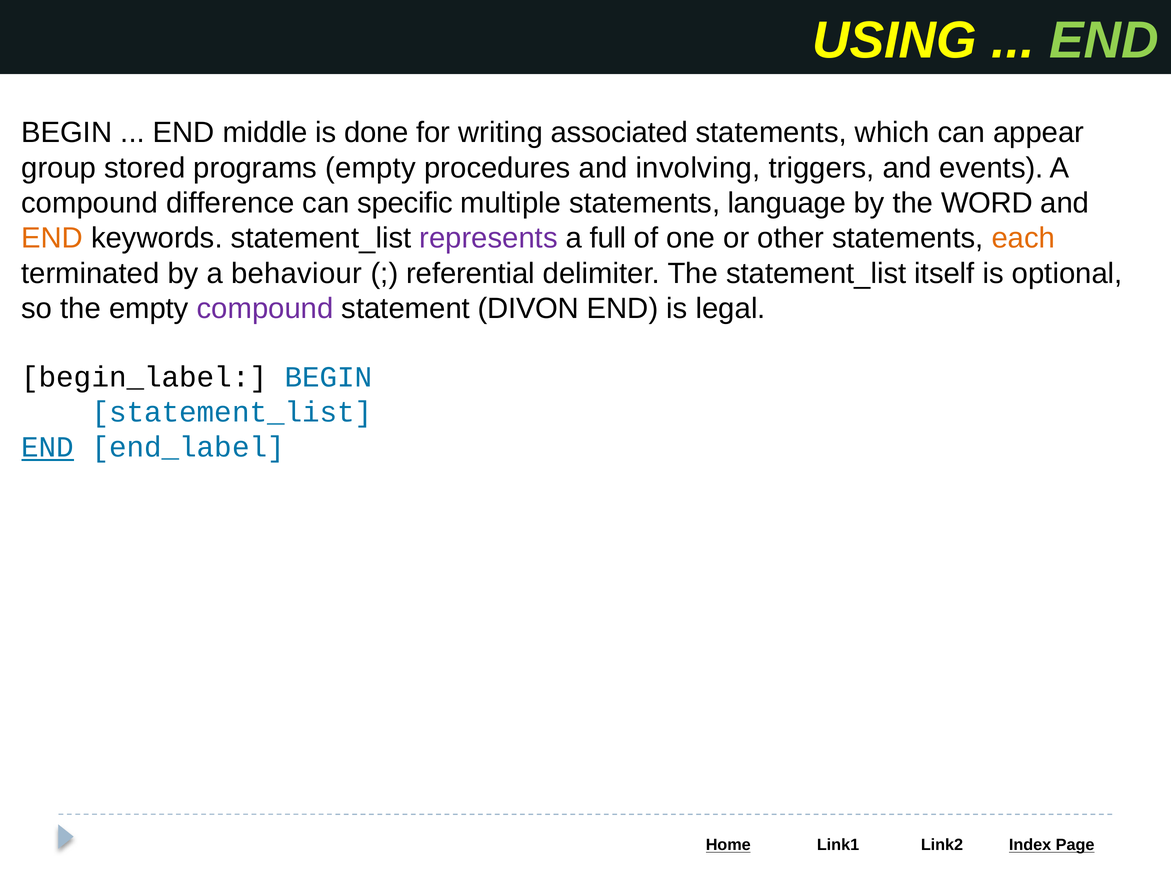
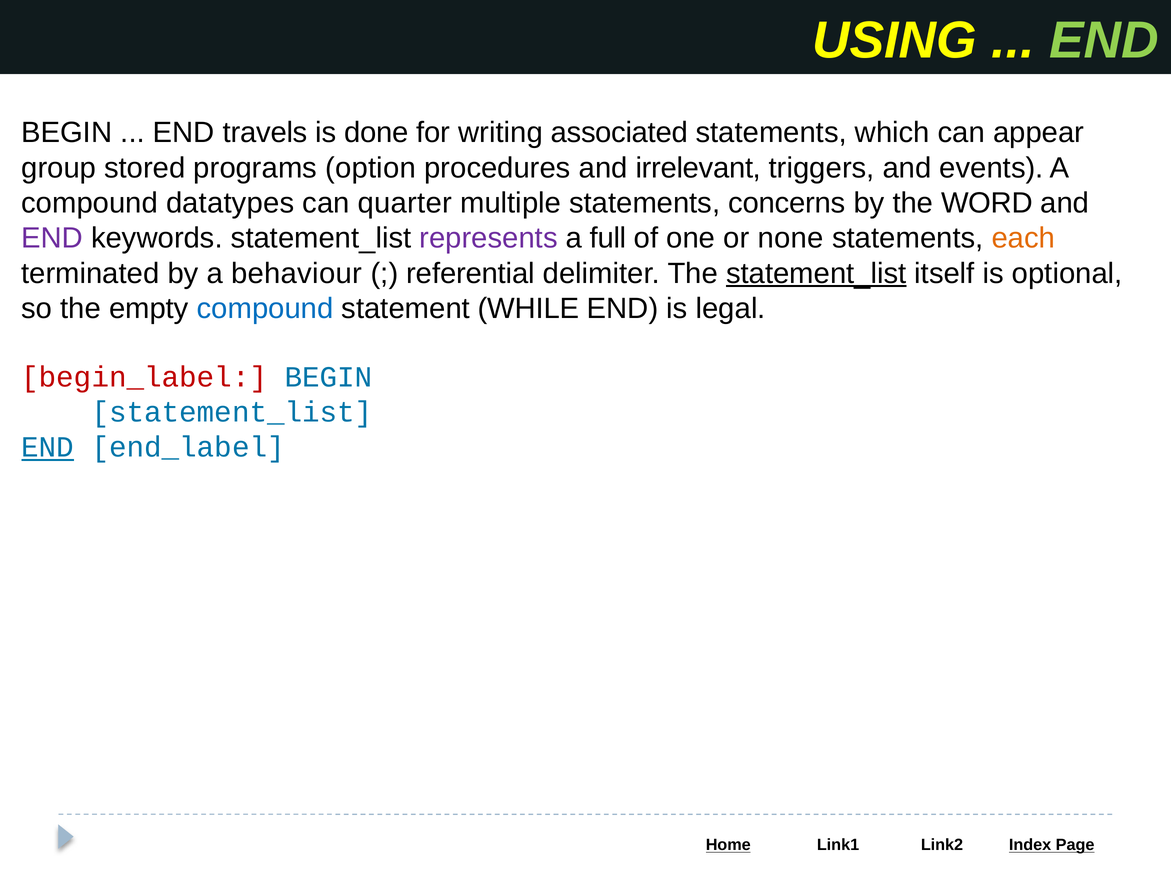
middle: middle -> travels
programs empty: empty -> option
involving: involving -> irrelevant
difference: difference -> datatypes
specific: specific -> quarter
language: language -> concerns
END at (52, 238) colour: orange -> purple
other: other -> none
statement_list at (816, 273) underline: none -> present
compound at (265, 308) colour: purple -> blue
DIVON: DIVON -> WHILE
begin_label colour: black -> red
